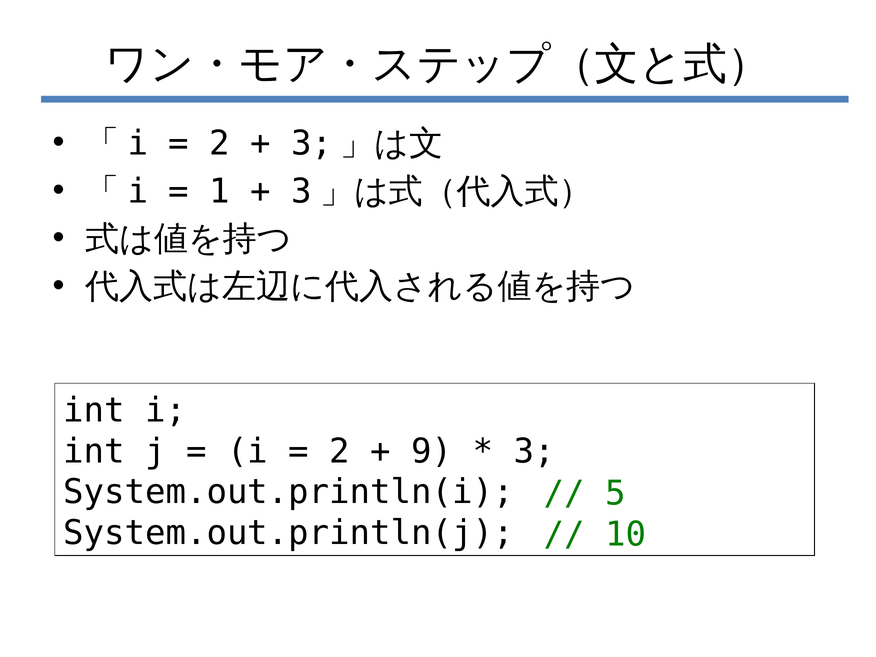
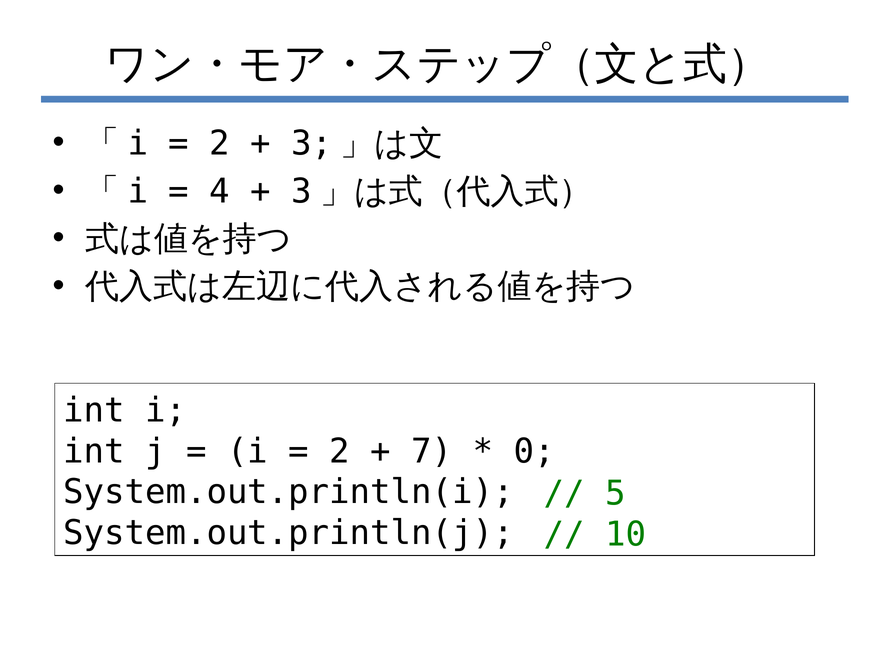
1: 1 -> 4
9: 9 -> 7
3: 3 -> 0
